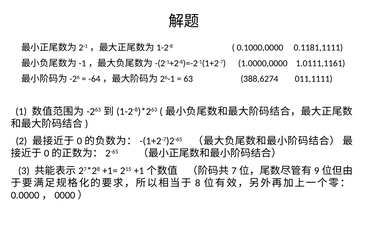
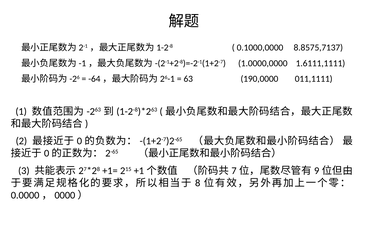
0.1181,1111: 0.1181,1111 -> 8.8575,7137
1.0111,1161: 1.0111,1161 -> 1.6111,1111
388,6274: 388,6274 -> 190,0000
